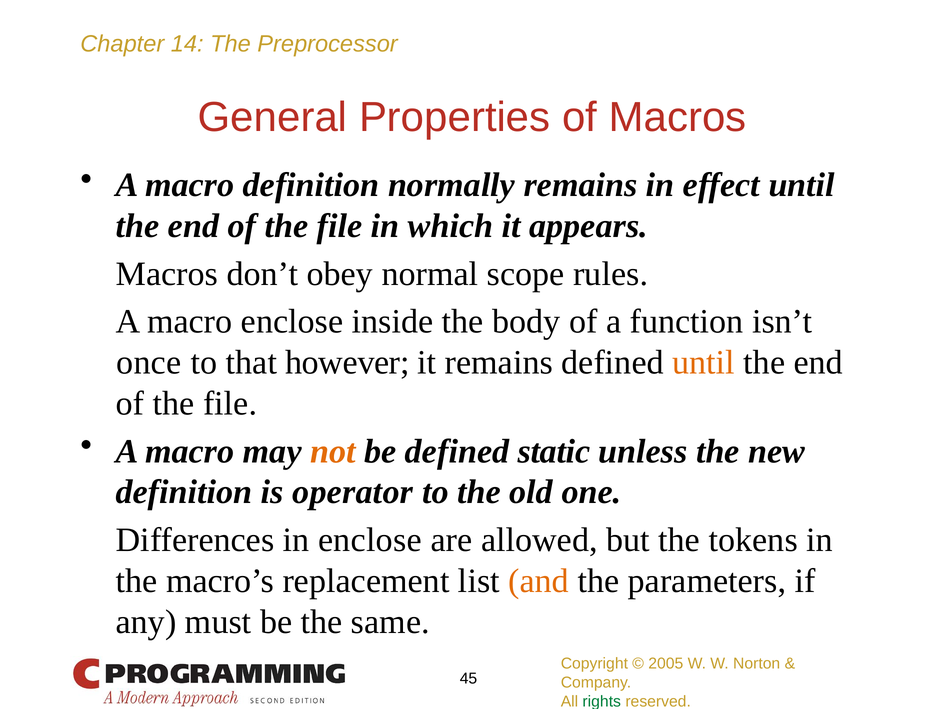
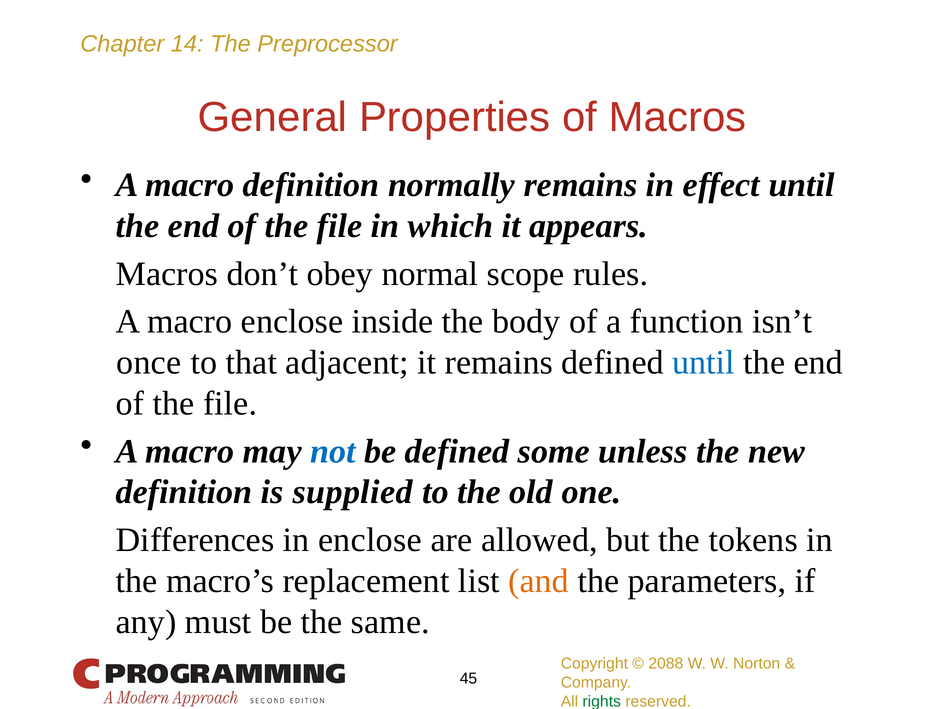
however: however -> adjacent
until at (704, 362) colour: orange -> blue
not colour: orange -> blue
static: static -> some
operator: operator -> supplied
2005: 2005 -> 2088
